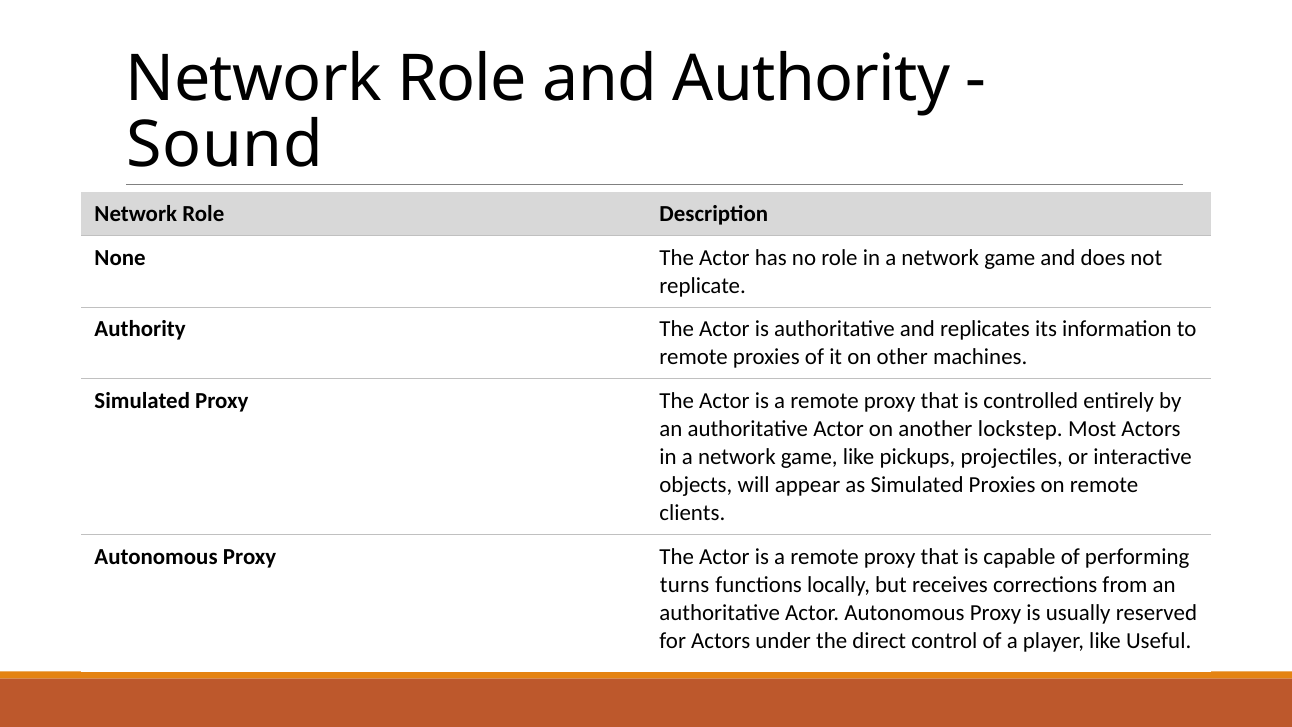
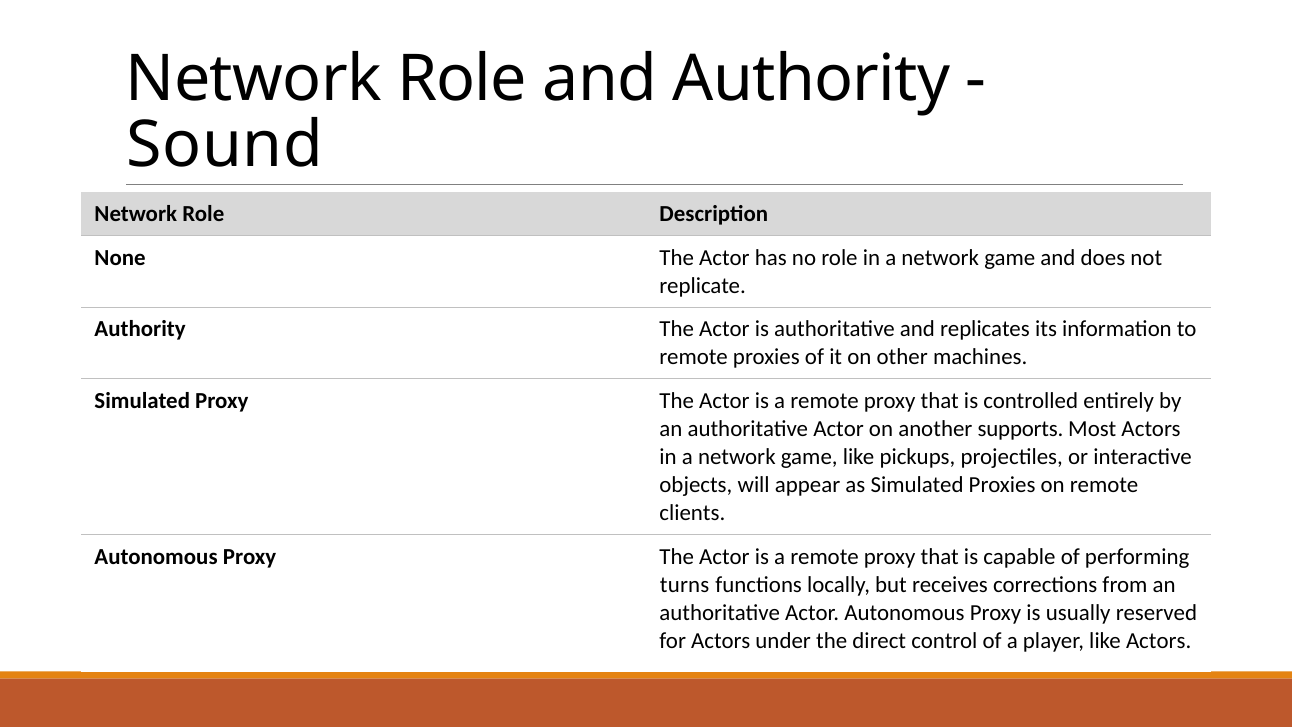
lockstep: lockstep -> supports
like Useful: Useful -> Actors
